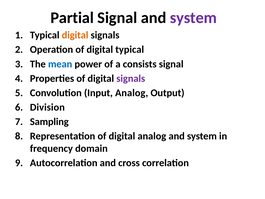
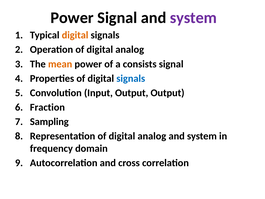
Partial at (72, 18): Partial -> Power
Operation of digital typical: typical -> analog
mean colour: blue -> orange
signals at (131, 78) colour: purple -> blue
Input Analog: Analog -> Output
Division: Division -> Fraction
